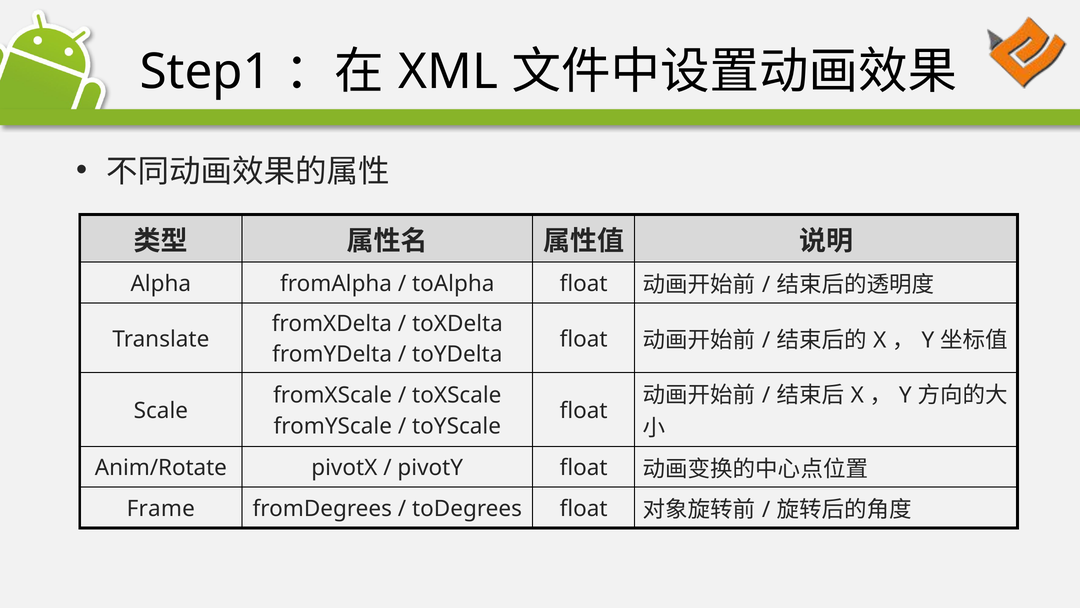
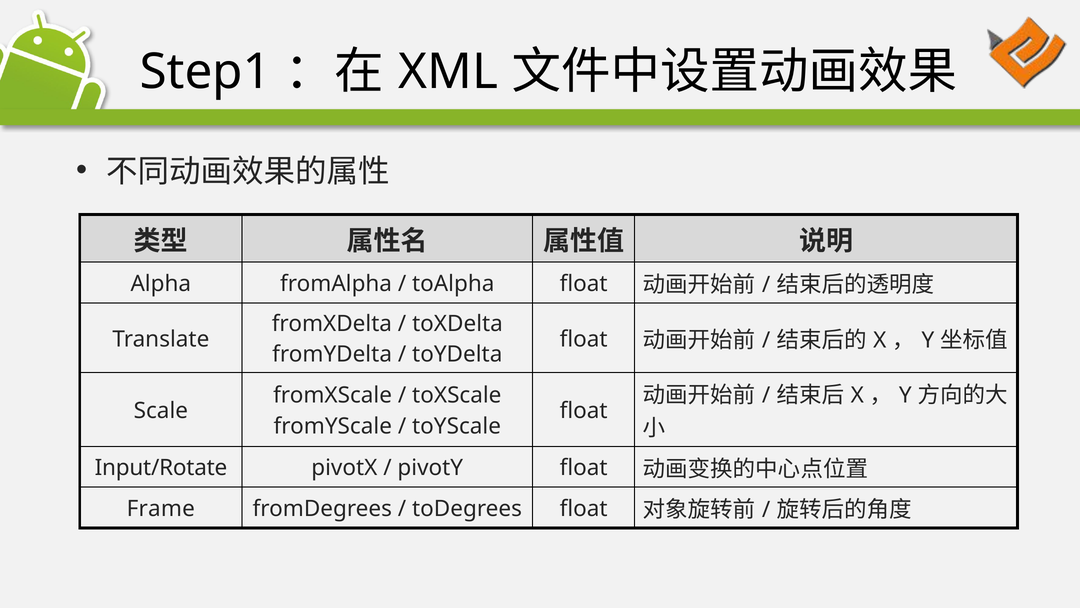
Anim/Rotate: Anim/Rotate -> Input/Rotate
